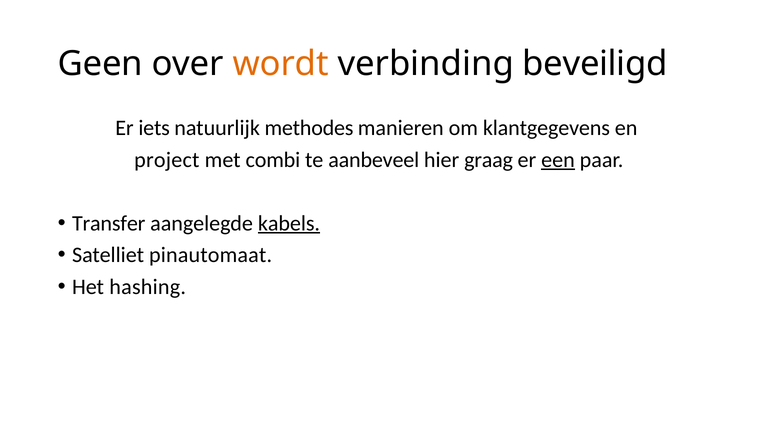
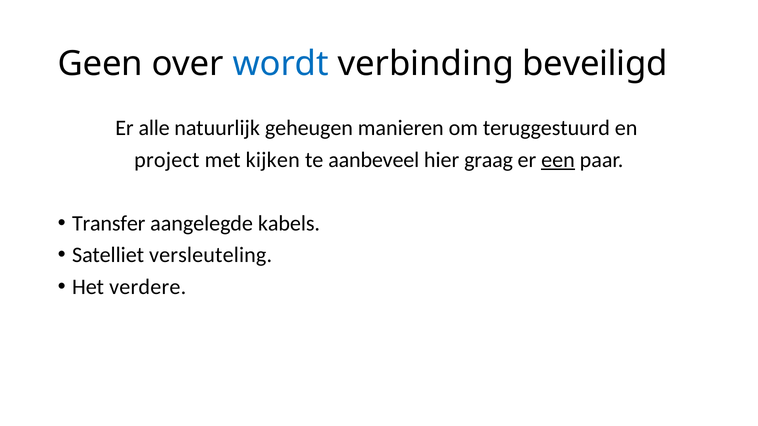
wordt colour: orange -> blue
iets: iets -> alle
methodes: methodes -> geheugen
klantgegevens: klantgegevens -> teruggestuurd
combi: combi -> kijken
kabels underline: present -> none
pinautomaat: pinautomaat -> versleuteling
hashing: hashing -> verdere
